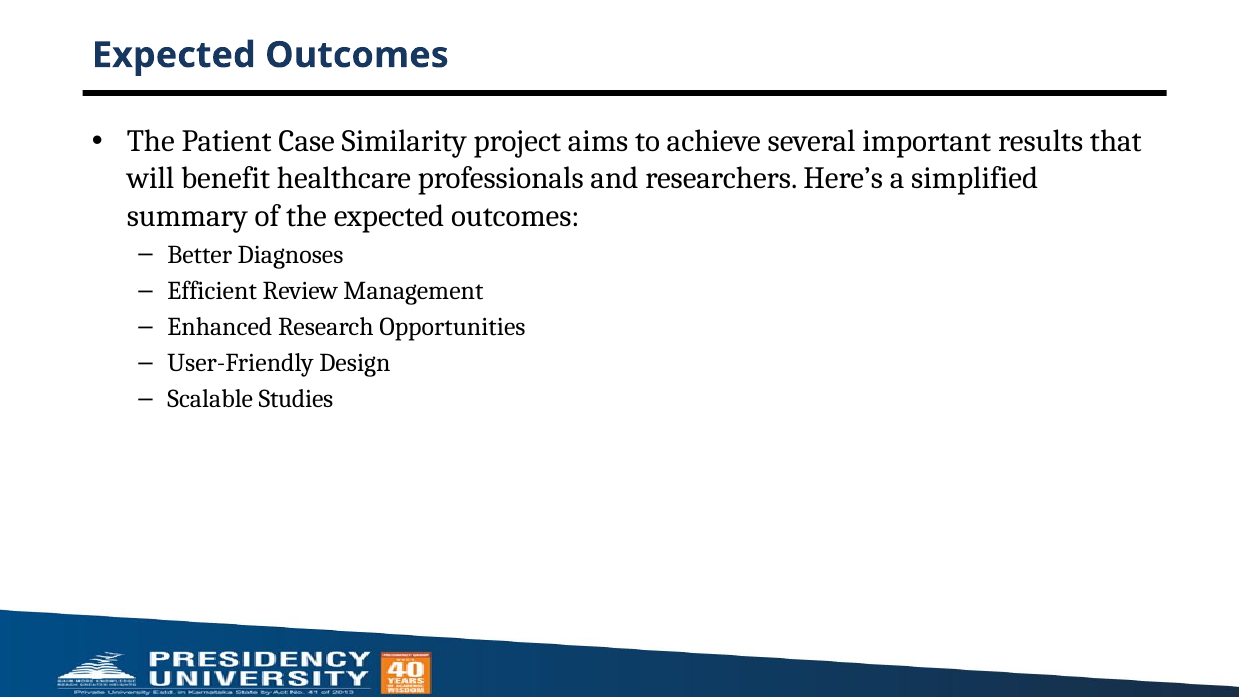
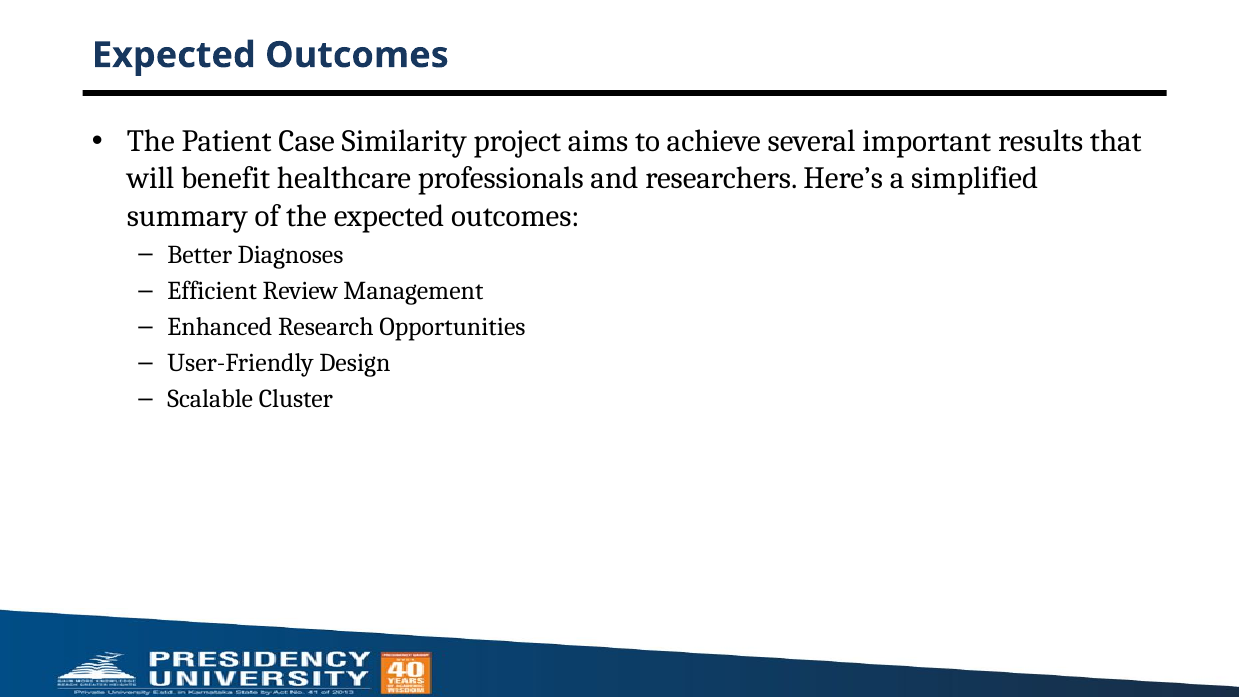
Studies: Studies -> Cluster
